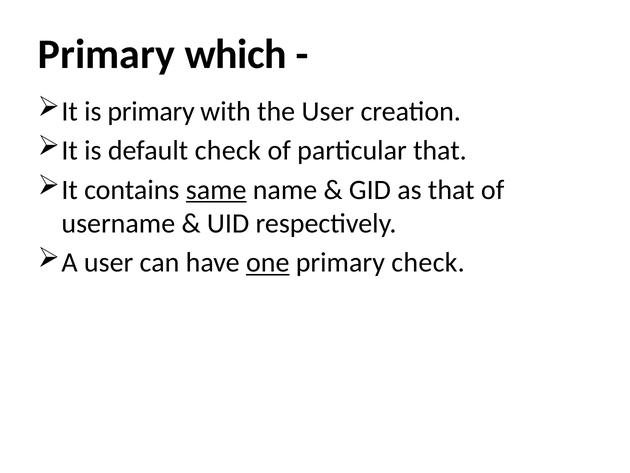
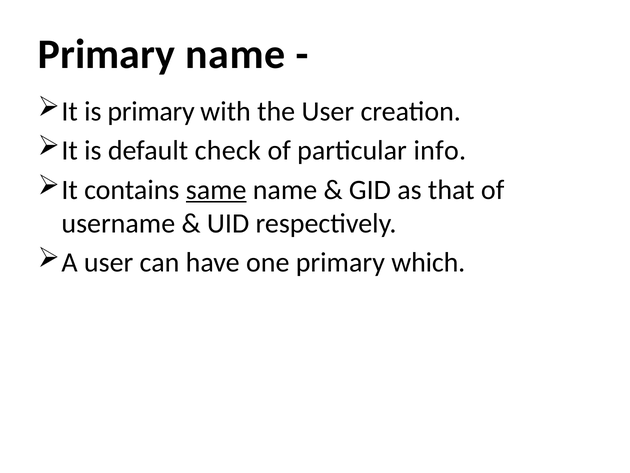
Primary which: which -> name
particular that: that -> info
one underline: present -> none
primary check: check -> which
